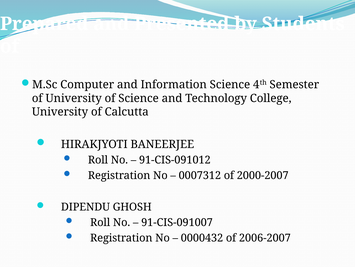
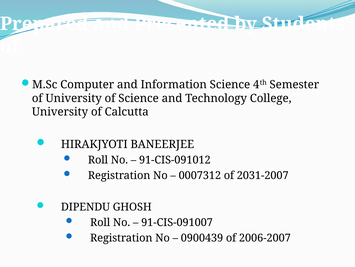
2000-2007: 2000-2007 -> 2031-2007
0000432: 0000432 -> 0900439
